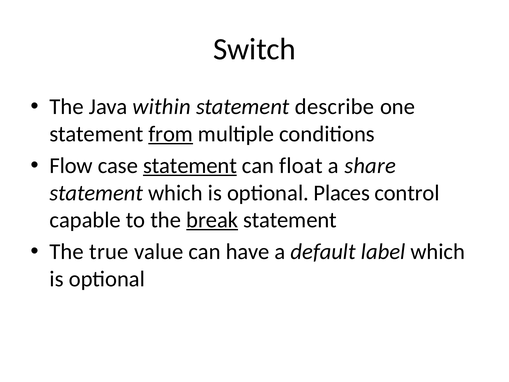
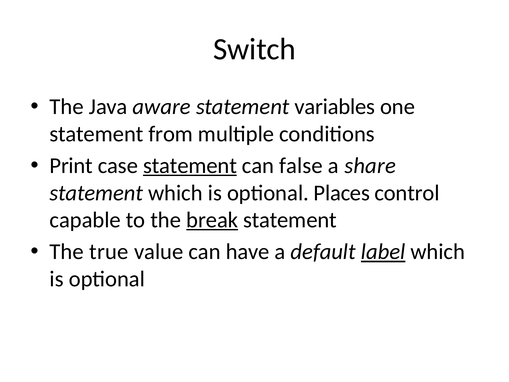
within: within -> aware
describe: describe -> variables
from underline: present -> none
Flow: Flow -> Print
float: float -> false
label underline: none -> present
